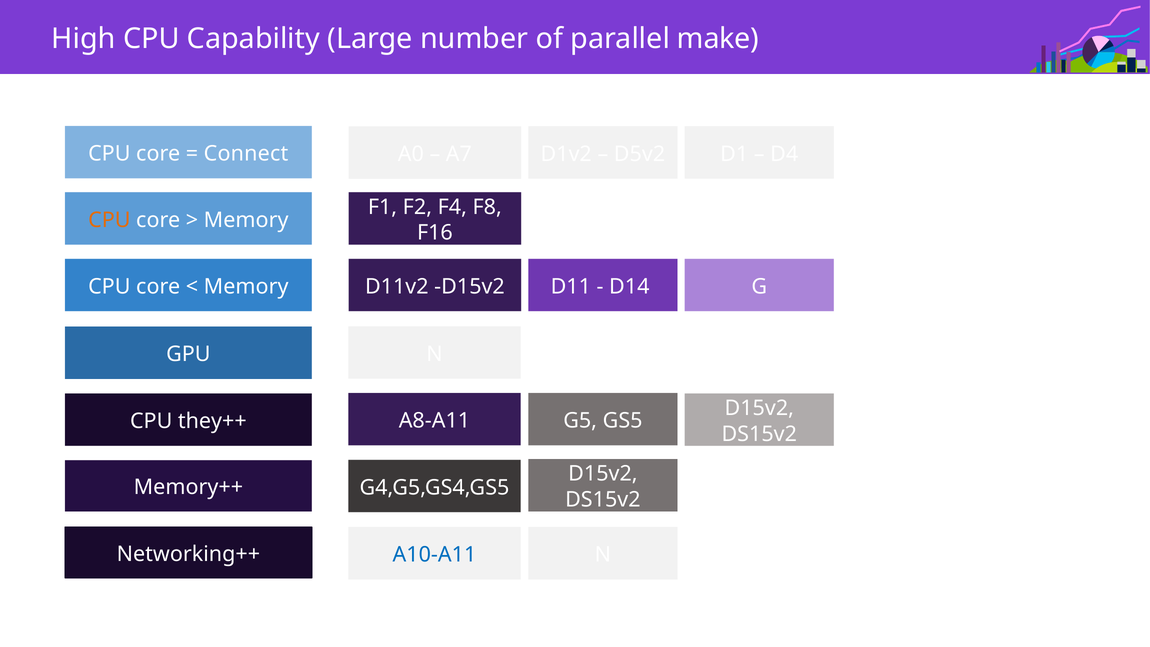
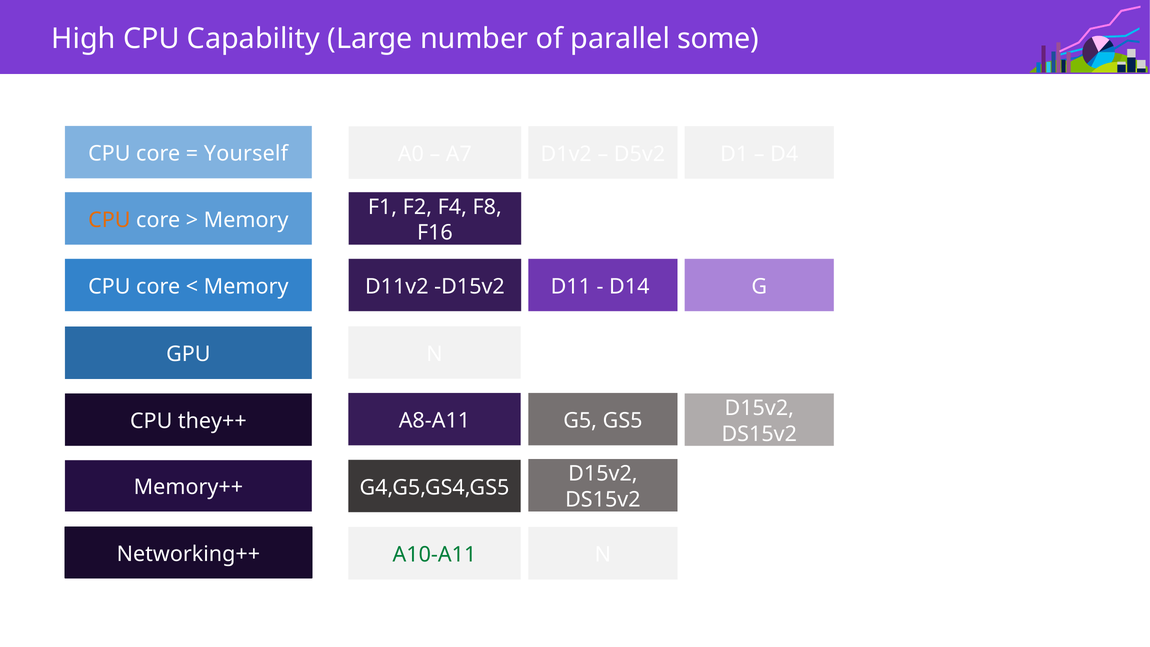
make: make -> some
Connect: Connect -> Yourself
A10-A11 colour: blue -> green
